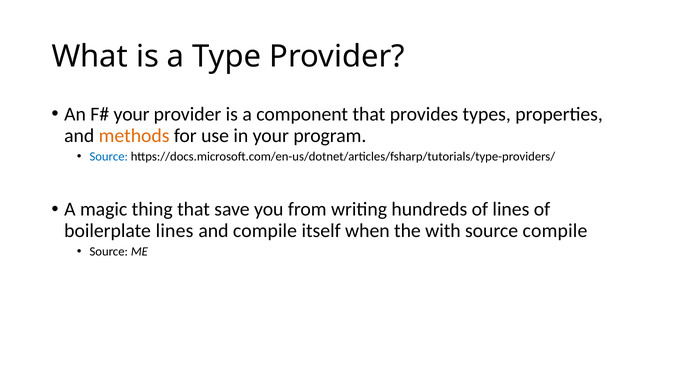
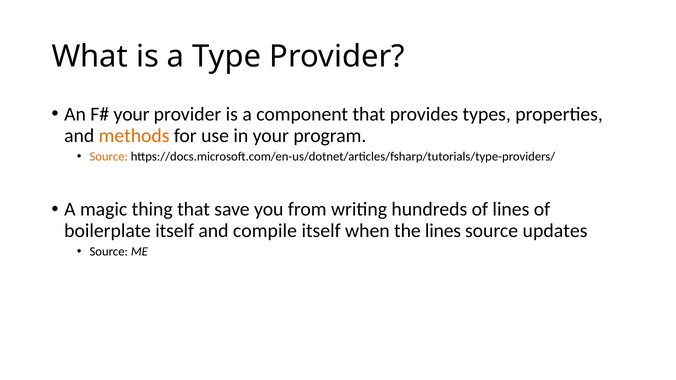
Source at (109, 157) colour: blue -> orange
boilerplate lines: lines -> itself
the with: with -> lines
source compile: compile -> updates
